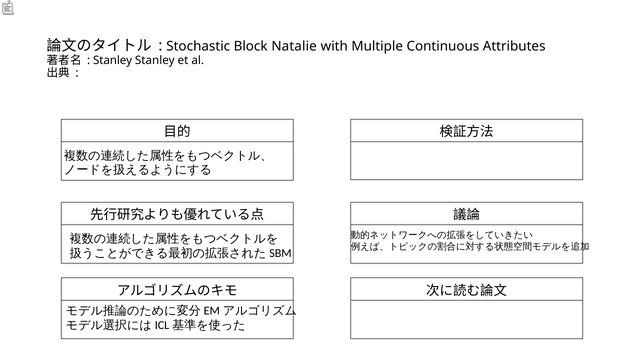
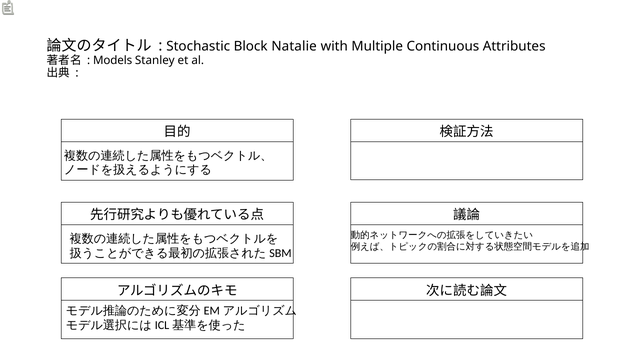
Stanley at (113, 60): Stanley -> Models
